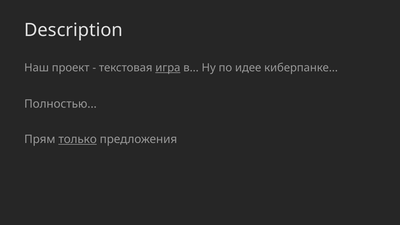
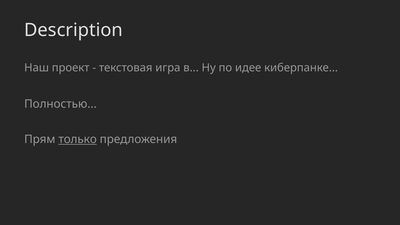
игра underline: present -> none
